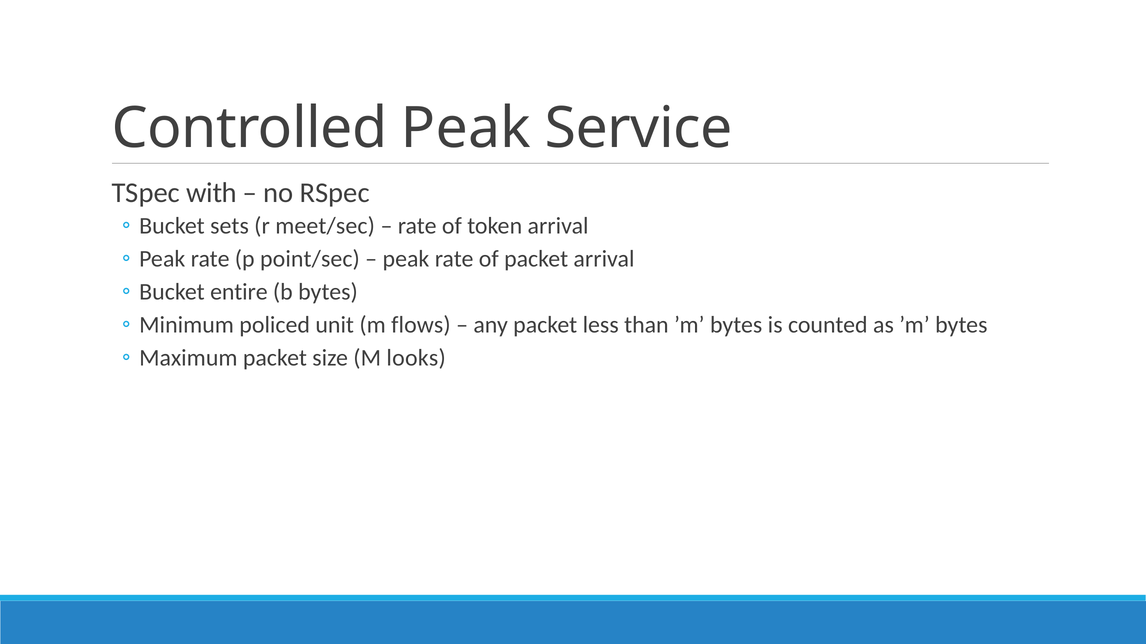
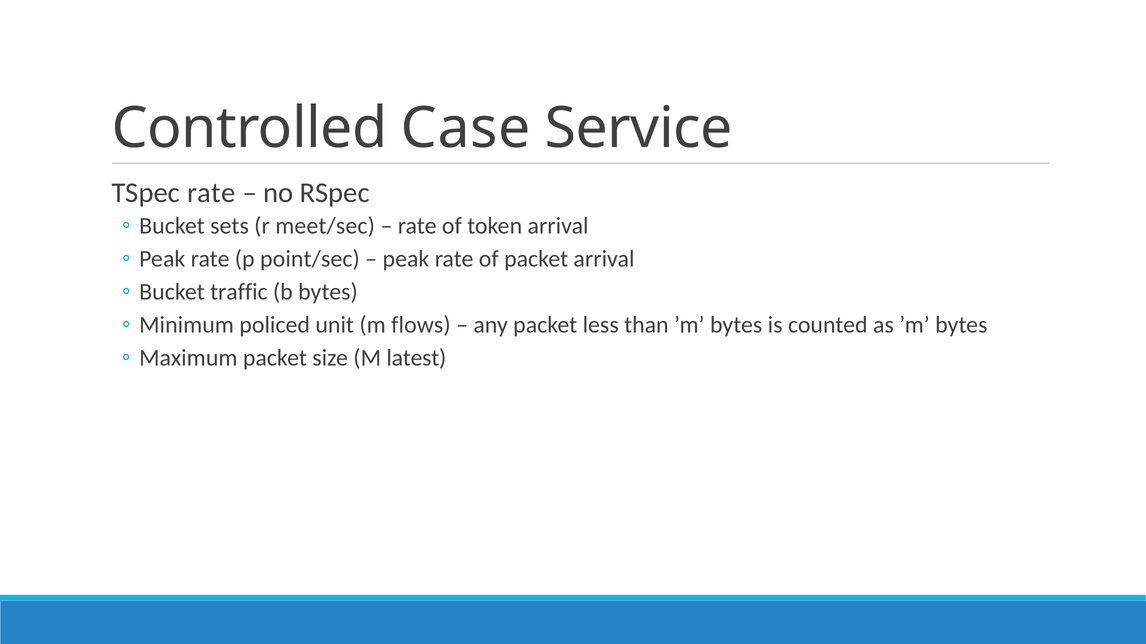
Controlled Peak: Peak -> Case
TSpec with: with -> rate
entire: entire -> traffic
looks: looks -> latest
